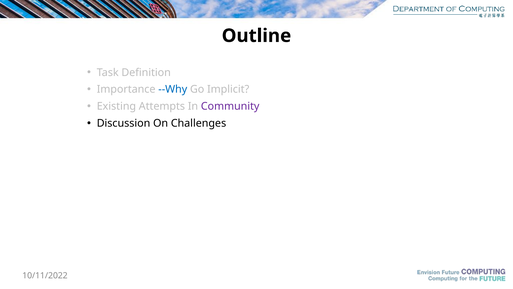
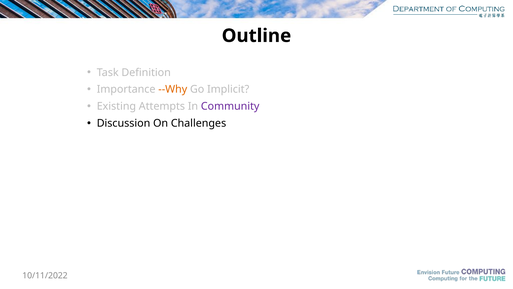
--Why colour: blue -> orange
